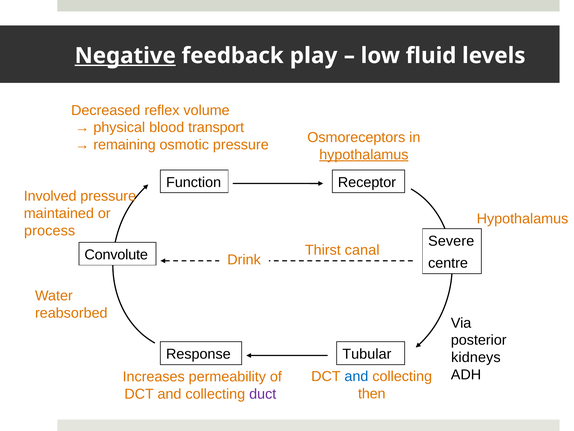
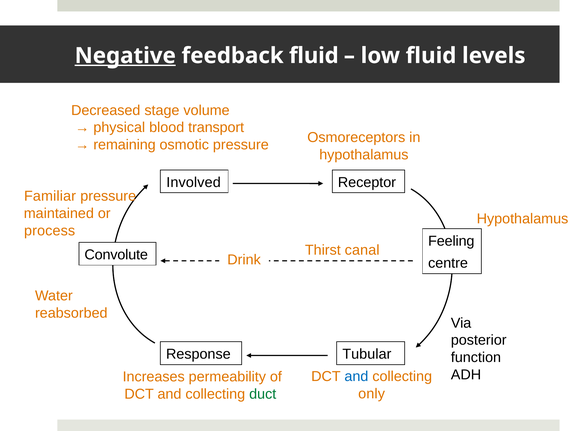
feedback play: play -> fluid
reflex: reflex -> stage
hypothalamus at (364, 154) underline: present -> none
Function: Function -> Involved
Involved: Involved -> Familiar
Severe: Severe -> Feeling
kidneys: kidneys -> function
then: then -> only
duct colour: purple -> green
